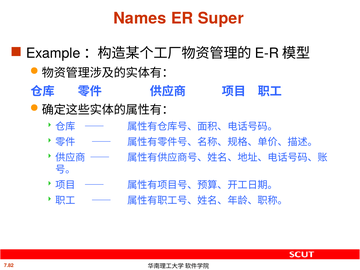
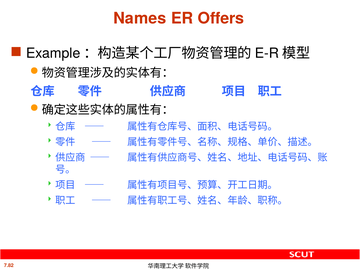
Super: Super -> Offers
